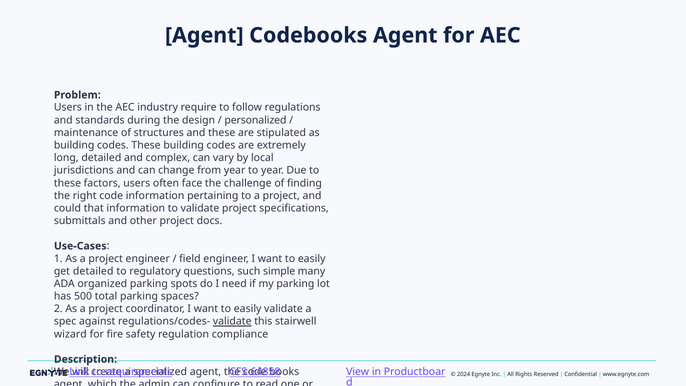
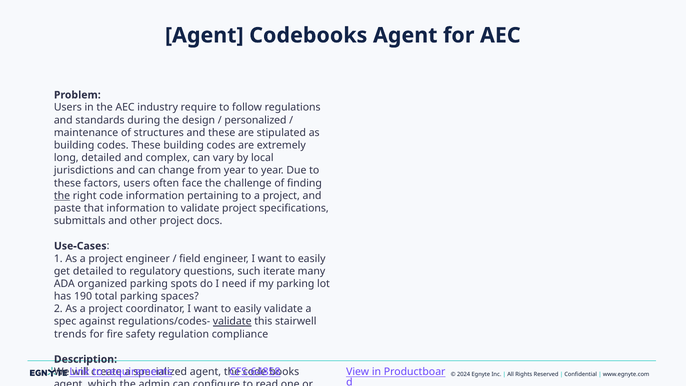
the at (62, 196) underline: none -> present
could: could -> paste
simple: simple -> iterate
500: 500 -> 190
wizard: wizard -> trends
